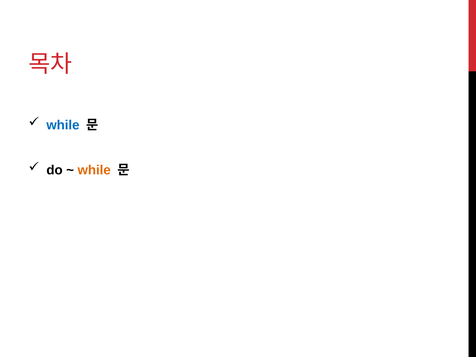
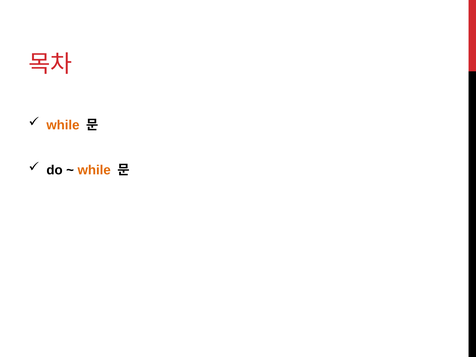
while at (63, 125) colour: blue -> orange
